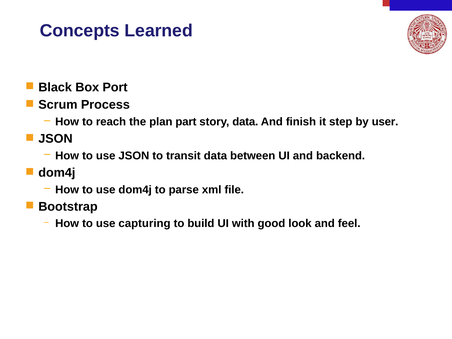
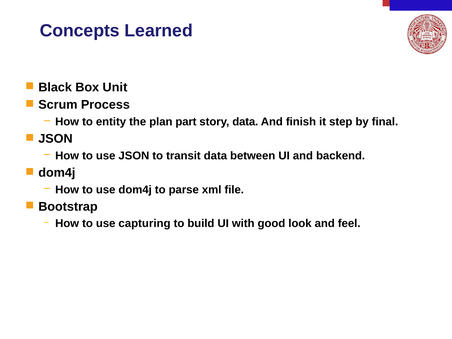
Port: Port -> Unit
reach: reach -> entity
user: user -> final
